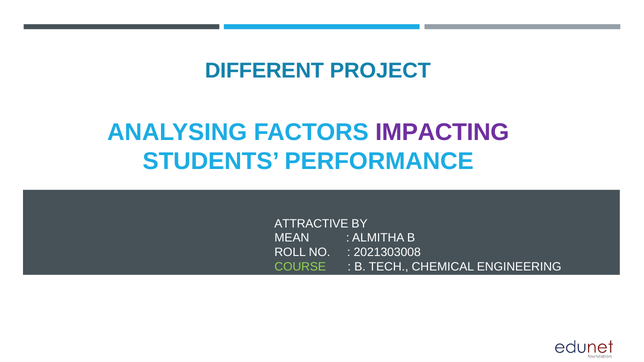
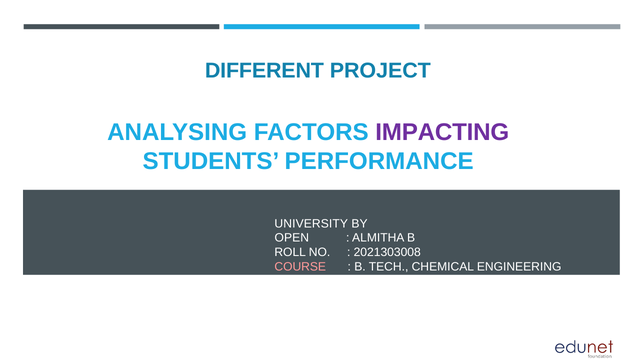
ATTRACTIVE at (311, 224): ATTRACTIVE -> UNIVERSITY
MEAN: MEAN -> OPEN
COURSE colour: light green -> pink
